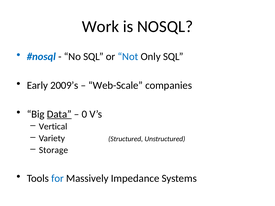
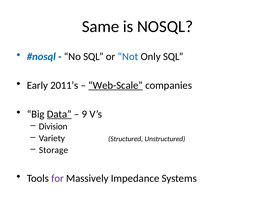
Work: Work -> Same
2009’s: 2009’s -> 2011’s
Web-Scale underline: none -> present
0: 0 -> 9
Vertical: Vertical -> Division
for colour: blue -> purple
